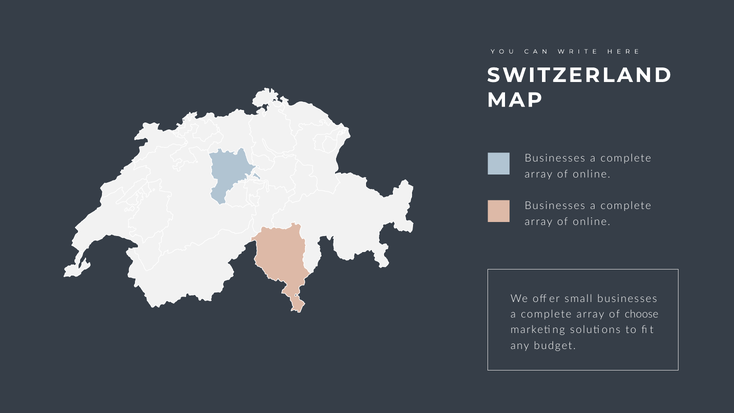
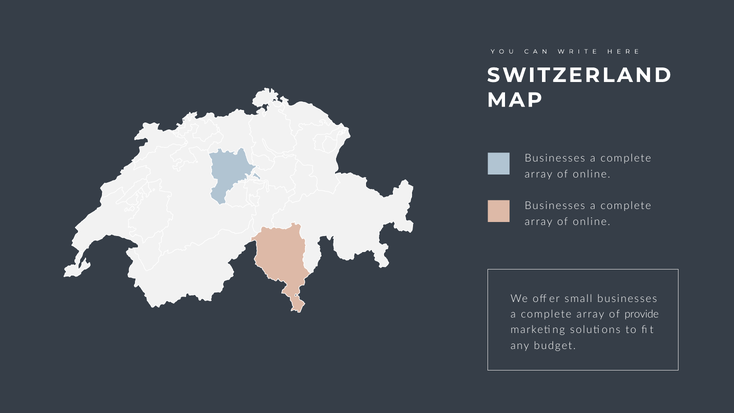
choose: choose -> provide
